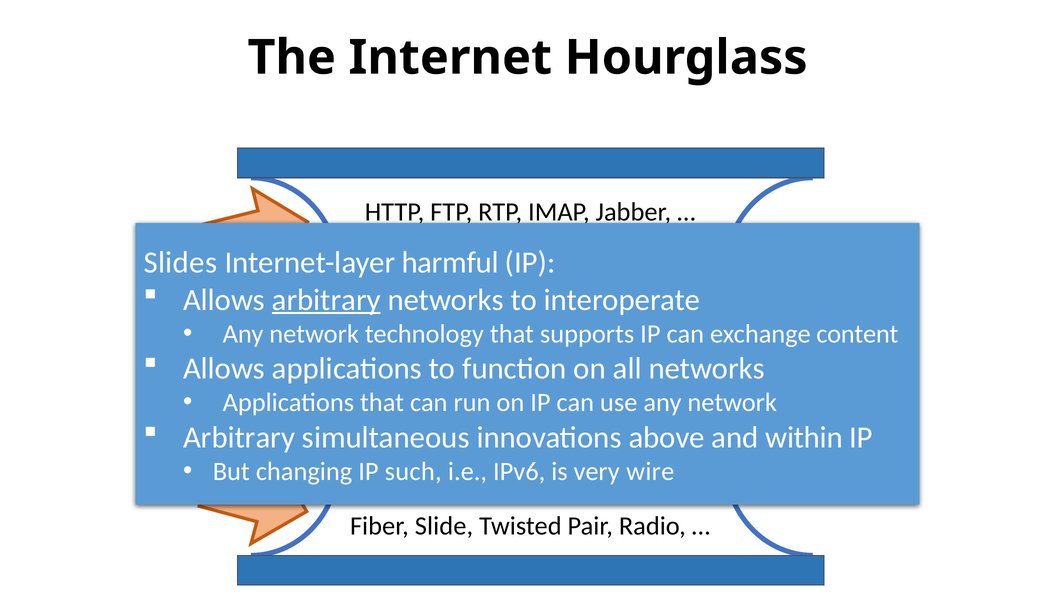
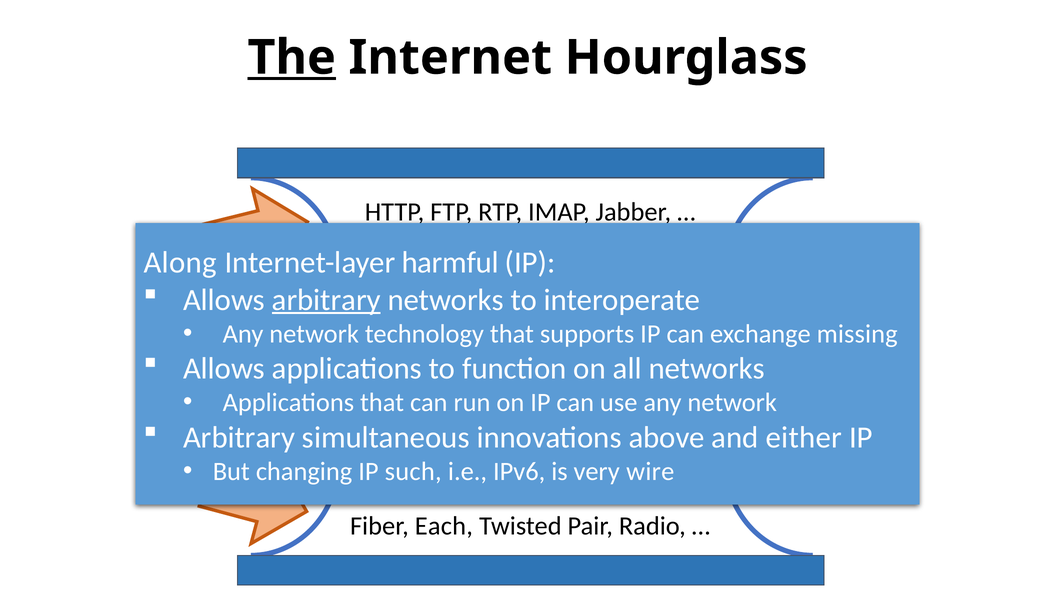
The at (292, 58) underline: none -> present
Slides: Slides -> Along
content: content -> missing
within: within -> either
Slide: Slide -> Each
